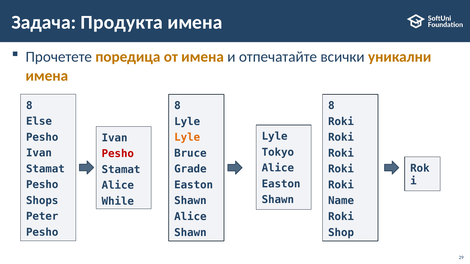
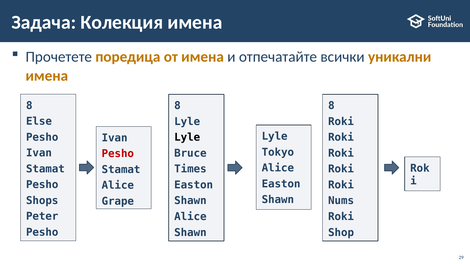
Продукта: Продукта -> Колекция
Lyle at (187, 138) colour: orange -> black
Grade: Grade -> Times
Name: Name -> Nums
While: While -> Grape
